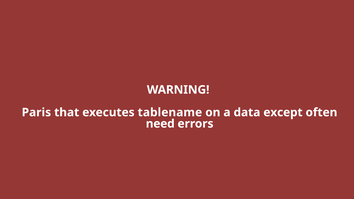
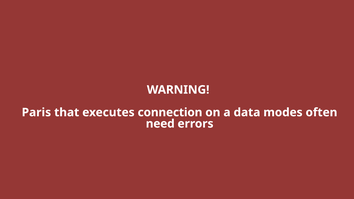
tablename: tablename -> connection
except: except -> modes
